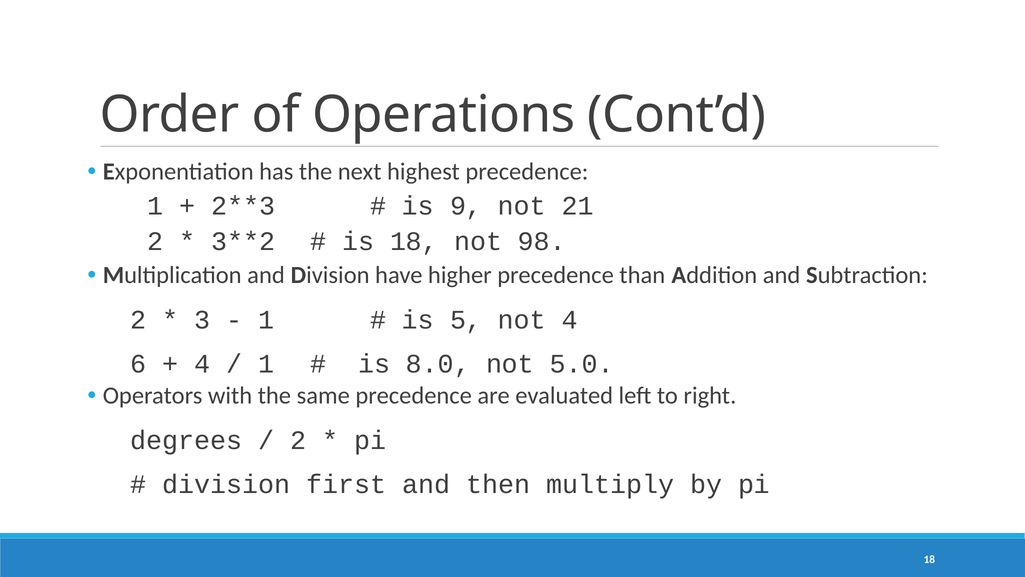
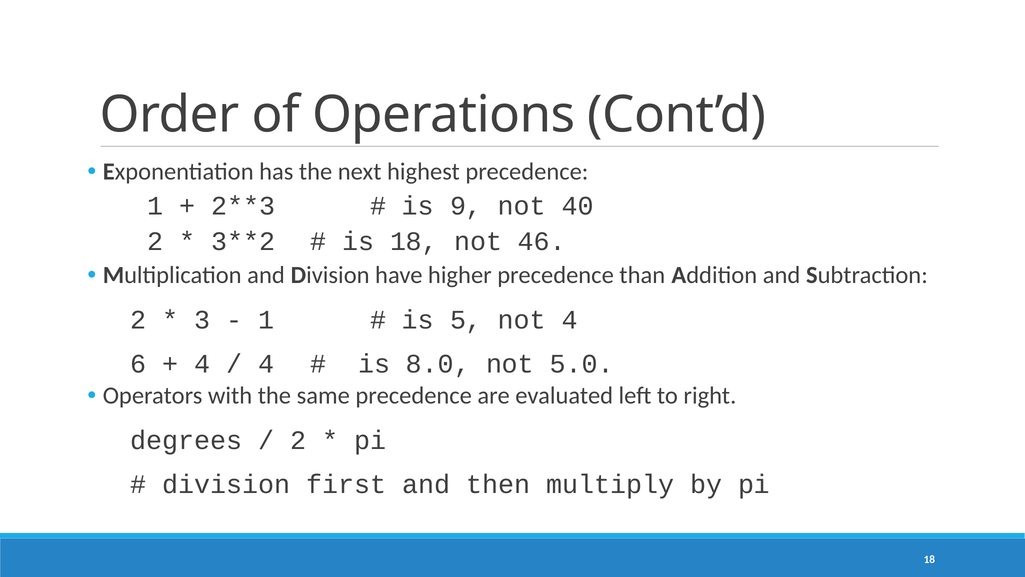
21: 21 -> 40
98: 98 -> 46
1 at (266, 364): 1 -> 4
